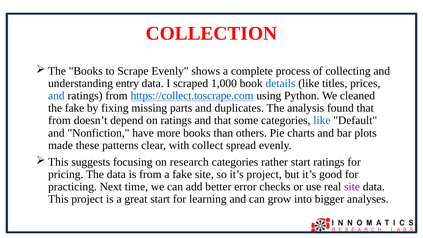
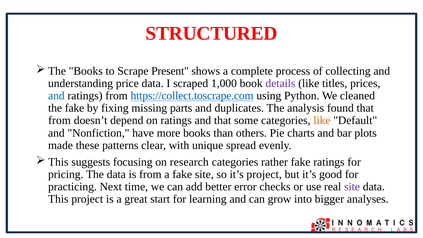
COLLECTION: COLLECTION -> STRUCTURED
Scrape Evenly: Evenly -> Present
entry: entry -> price
details colour: blue -> purple
like at (322, 120) colour: blue -> orange
collect: collect -> unique
rather start: start -> fake
